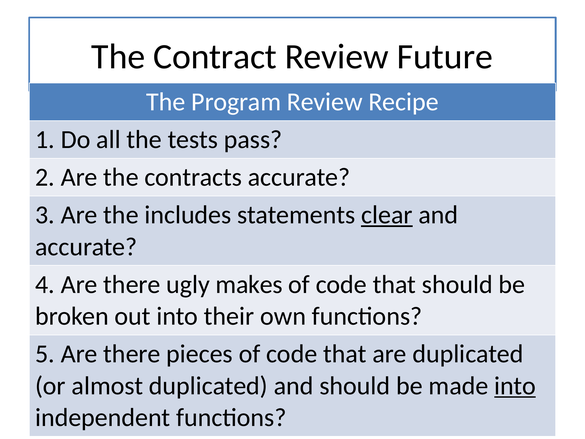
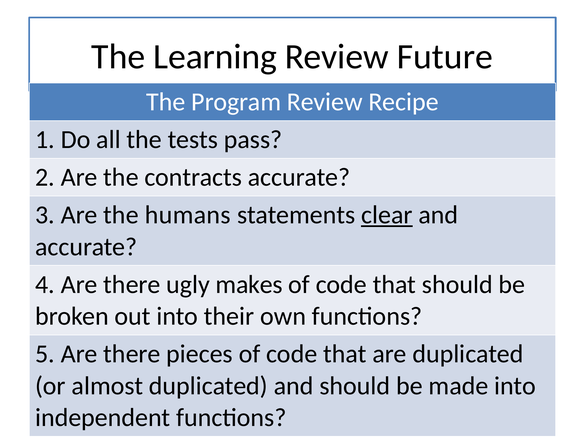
Contract: Contract -> Learning
includes: includes -> humans
into at (515, 386) underline: present -> none
